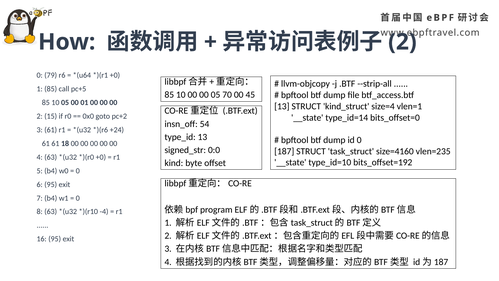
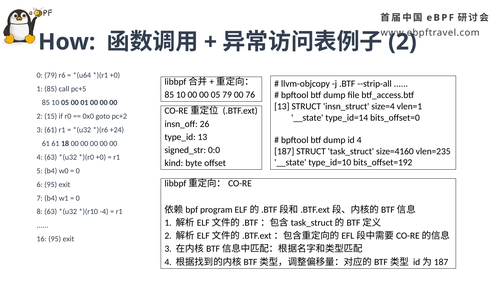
05 70: 70 -> 79
45: 45 -> 76
kind_struct: kind_struct -> insn_struct
54: 54 -> 26
id 0: 0 -> 4
